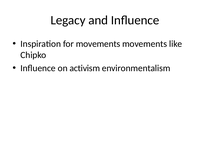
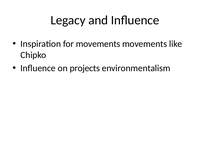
activism: activism -> projects
